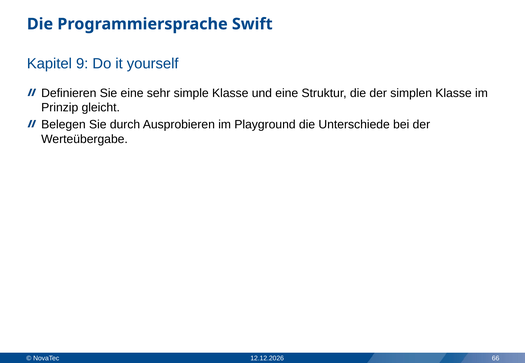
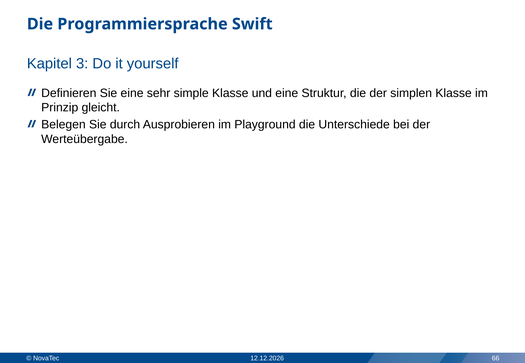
9: 9 -> 3
